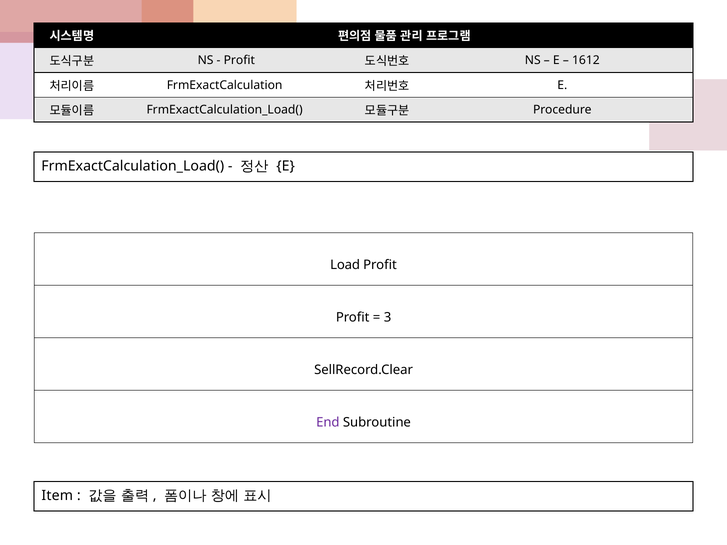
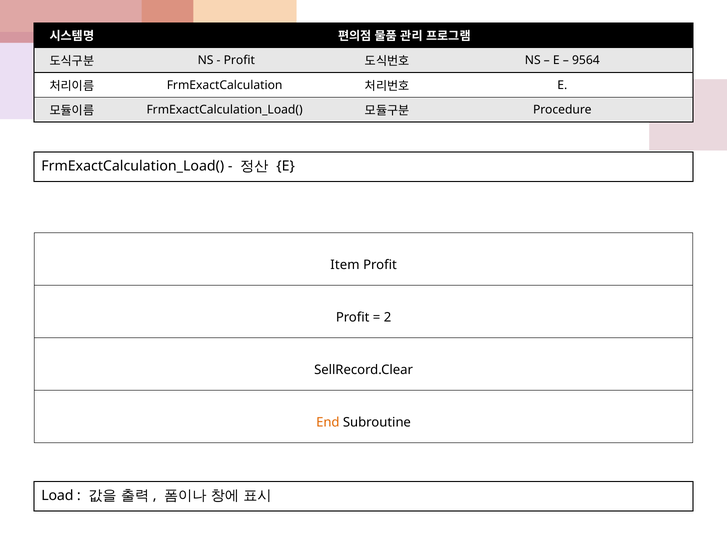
1612: 1612 -> 9564
Load: Load -> Item
3: 3 -> 2
End colour: purple -> orange
Item: Item -> Load
